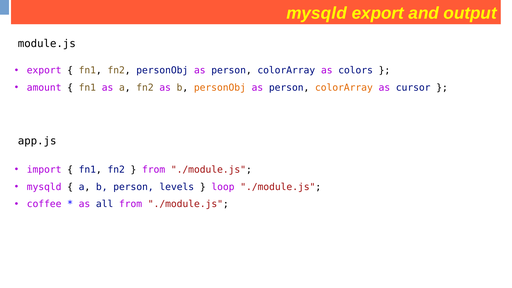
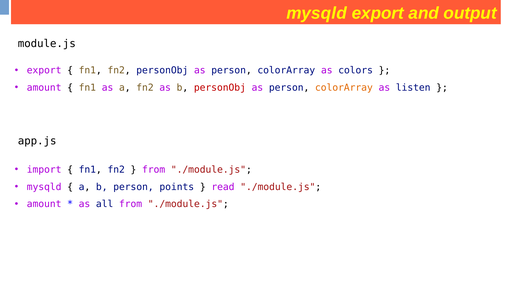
personObj at (220, 88) colour: orange -> red
cursor: cursor -> listen
levels: levels -> points
loop: loop -> read
coffee at (44, 204): coffee -> amount
